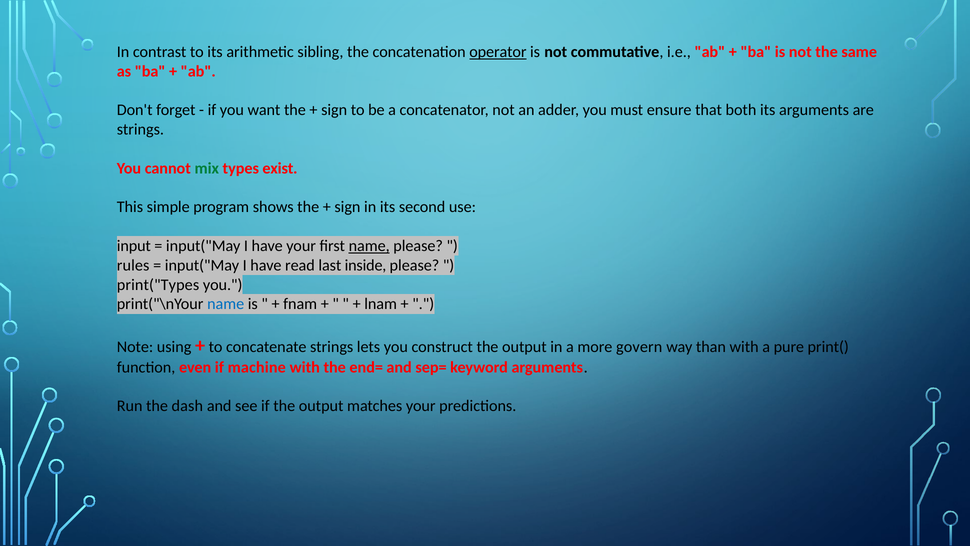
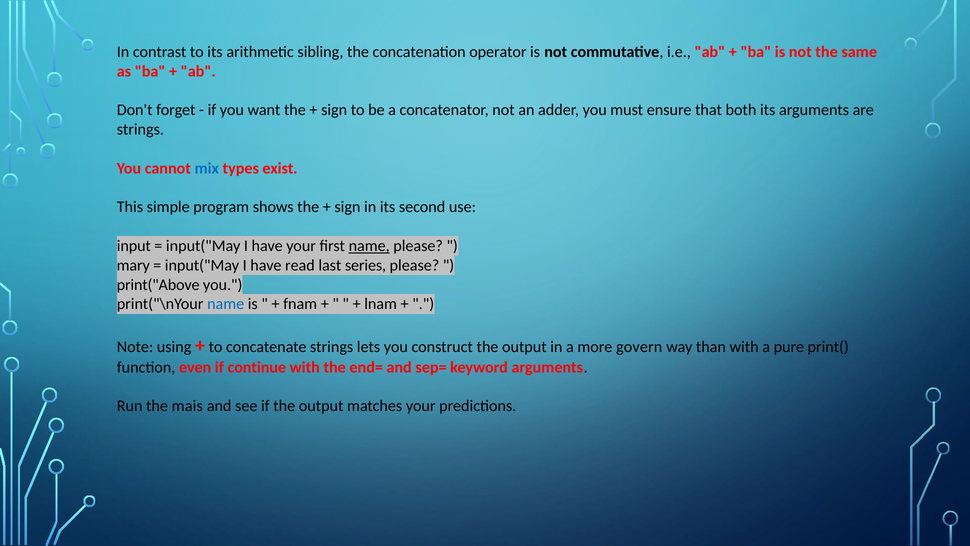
operator underline: present -> none
mix colour: green -> blue
rules: rules -> mary
inside: inside -> series
print("Types: print("Types -> print("Above
machine: machine -> continue
dash: dash -> mais
